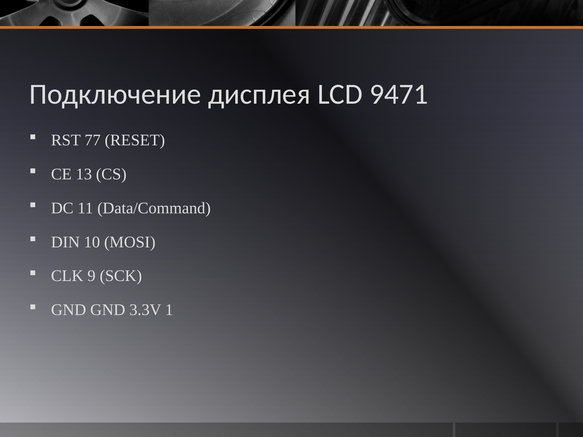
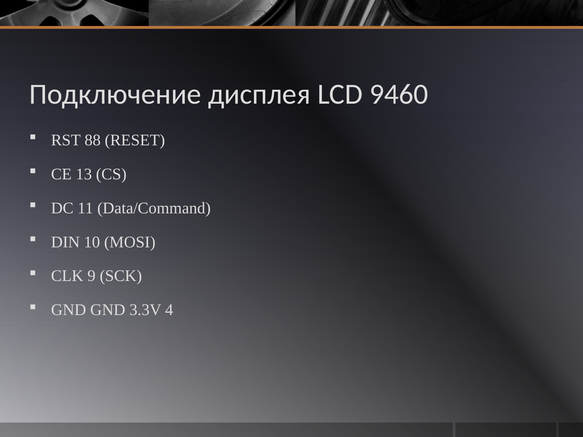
9471: 9471 -> 9460
77: 77 -> 88
1: 1 -> 4
